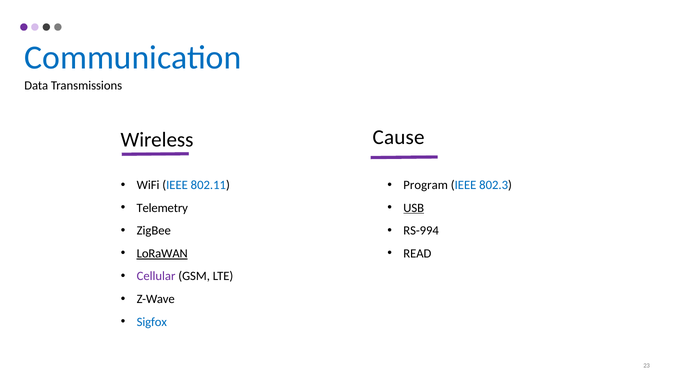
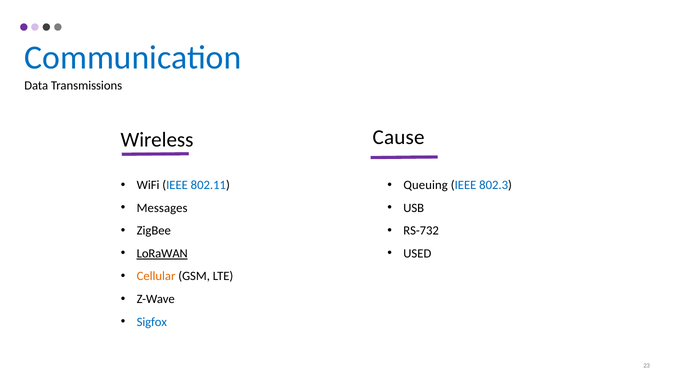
Program: Program -> Queuing
Telemetry: Telemetry -> Messages
USB underline: present -> none
RS-994: RS-994 -> RS-732
READ: READ -> USED
Cellular colour: purple -> orange
